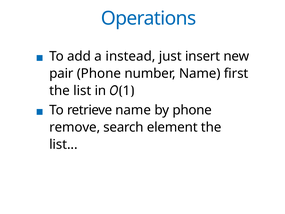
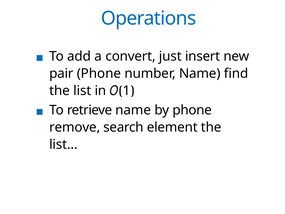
instead: instead -> convert
first: first -> find
